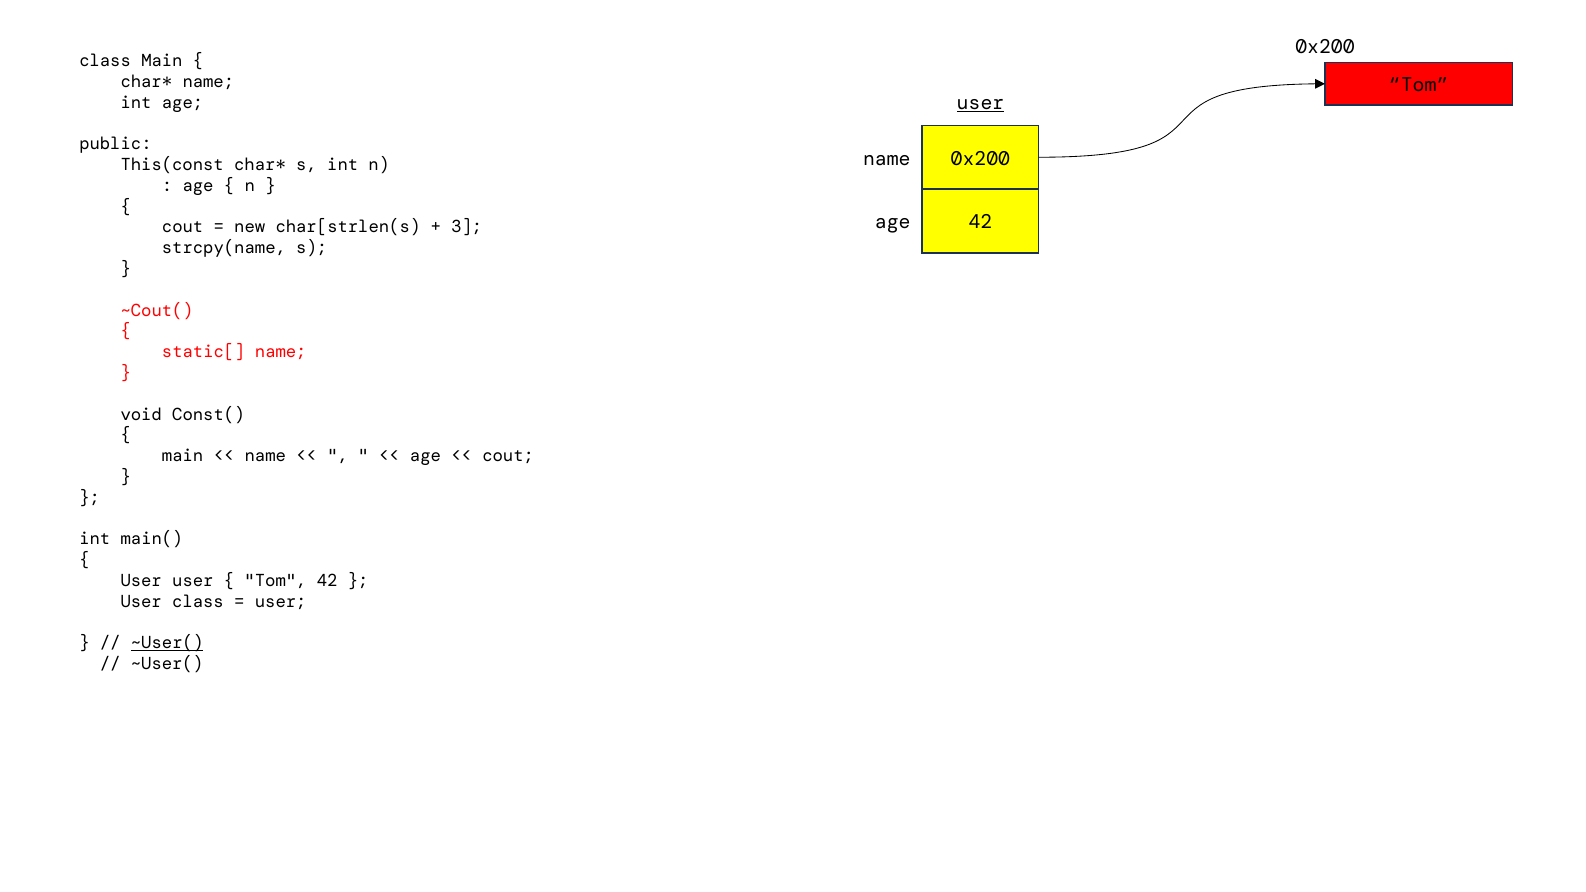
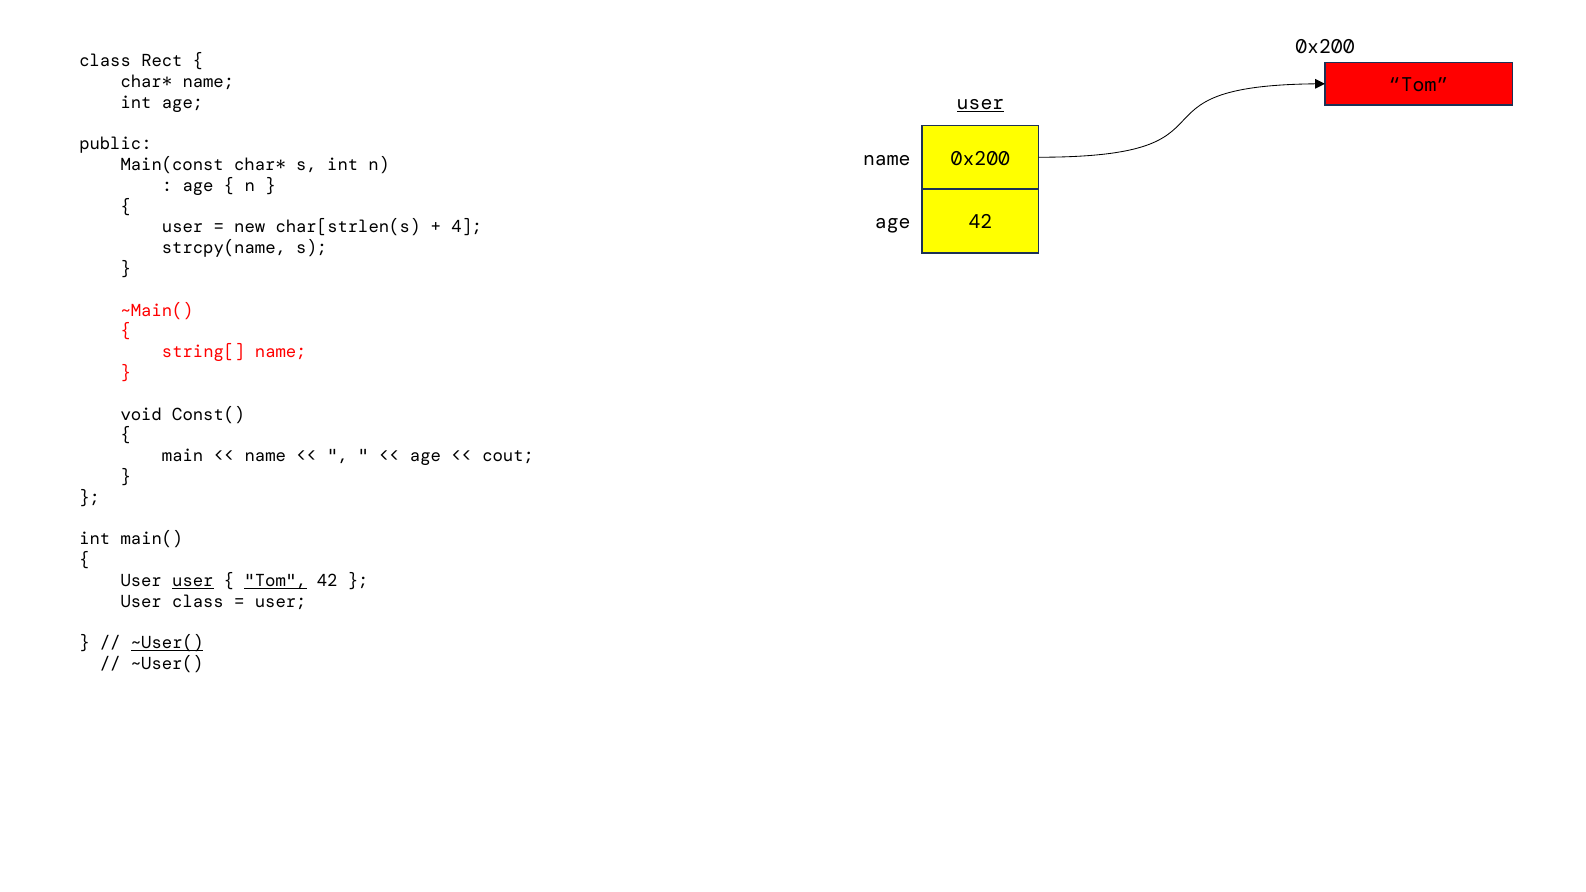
class Main: Main -> Rect
This(const: This(const -> Main(const
cout at (183, 227): cout -> user
3: 3 -> 4
~Cout(: ~Cout( -> ~Main(
static[: static[ -> string[
user at (193, 581) underline: none -> present
Tom at (276, 581) underline: none -> present
